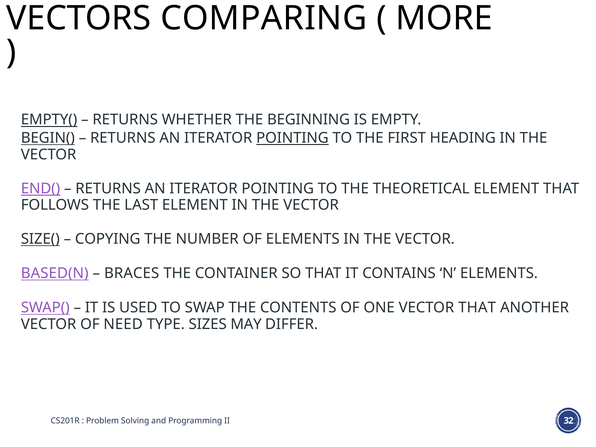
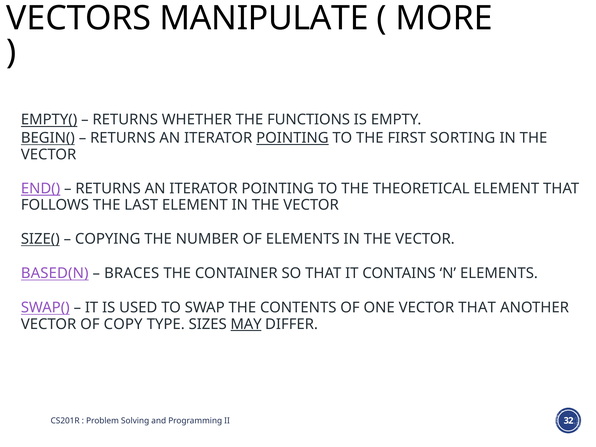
COMPARING: COMPARING -> MANIPULATE
BEGINNING: BEGINNING -> FUNCTIONS
HEADING: HEADING -> SORTING
NEED: NEED -> COPY
MAY underline: none -> present
